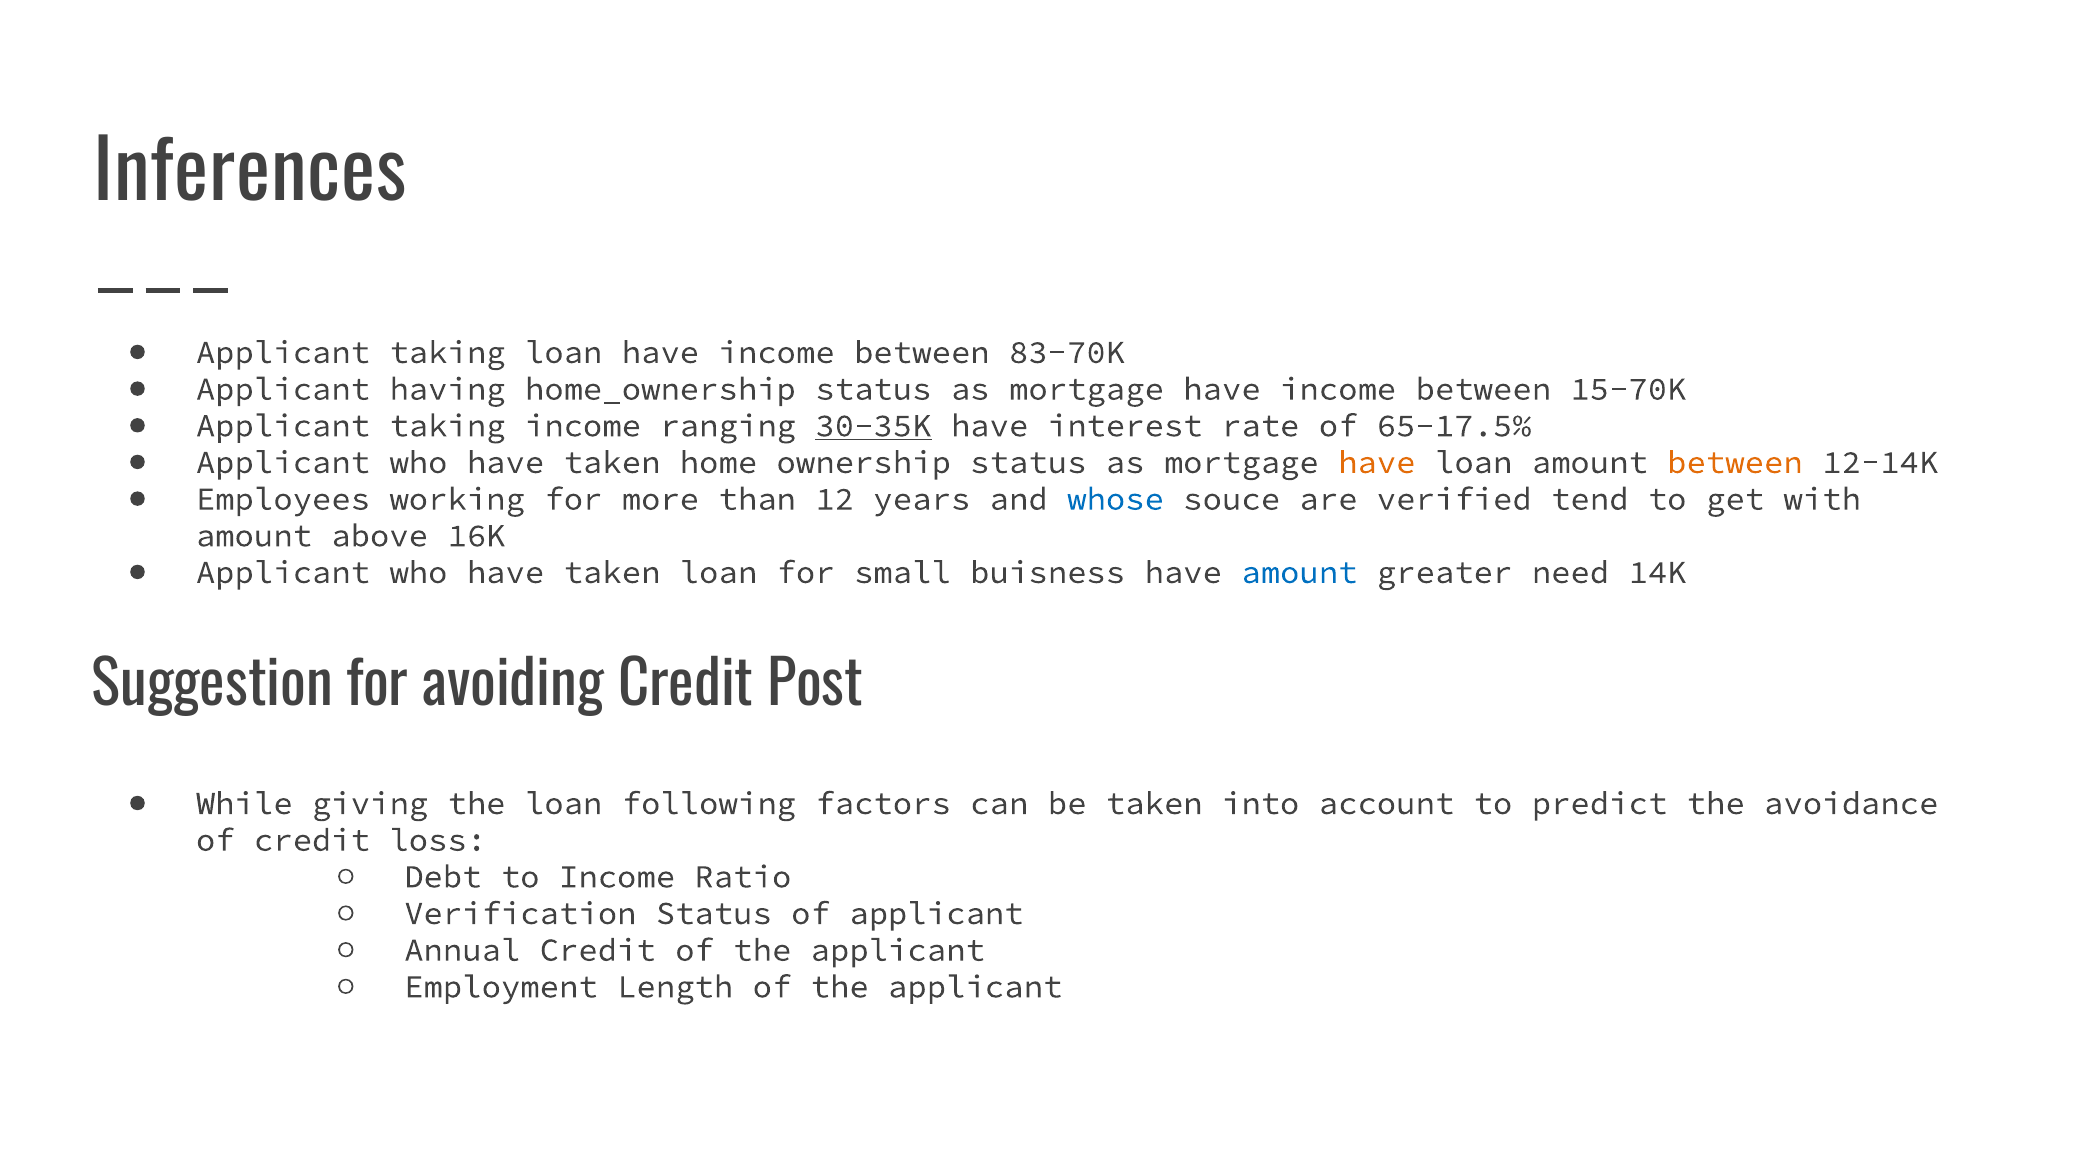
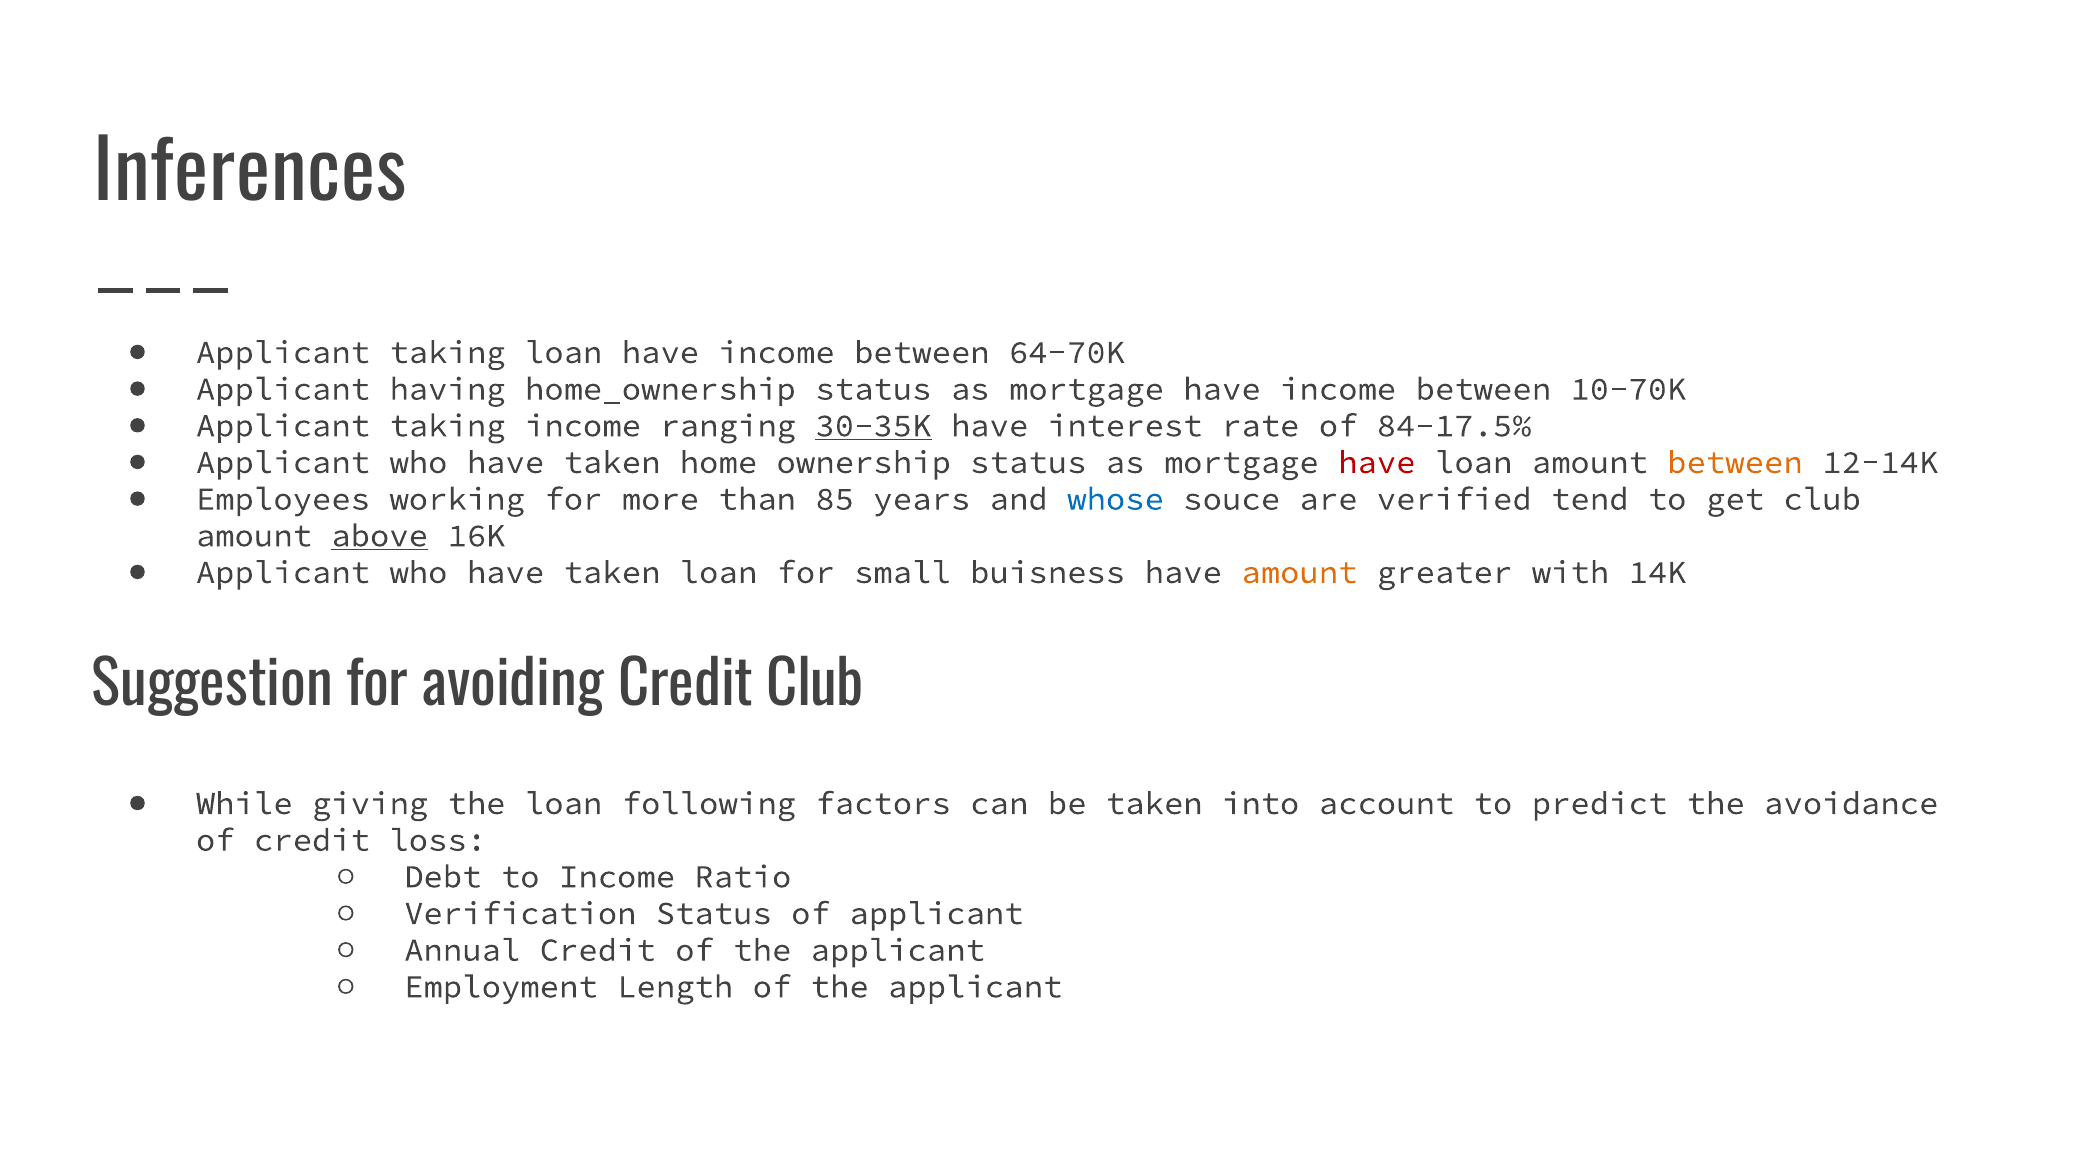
83-70K: 83-70K -> 64-70K
15-70K: 15-70K -> 10-70K
65-17.5%: 65-17.5% -> 84-17.5%
have at (1377, 462) colour: orange -> red
12: 12 -> 85
get with: with -> club
above underline: none -> present
amount at (1299, 572) colour: blue -> orange
need: need -> with
Credit Post: Post -> Club
